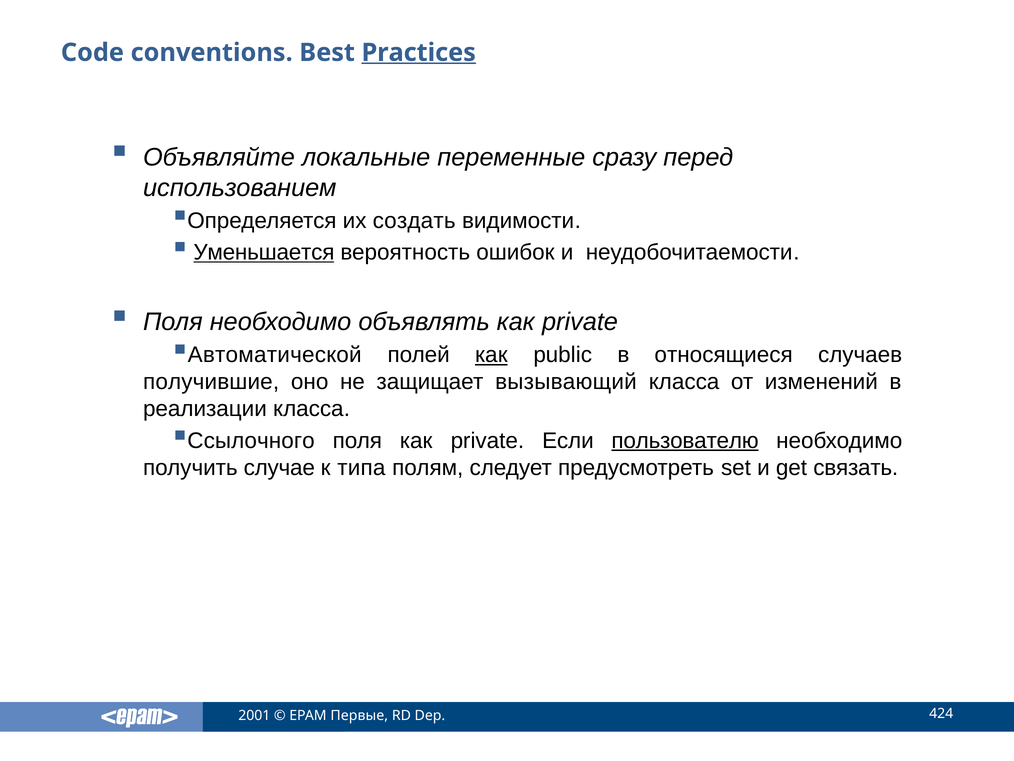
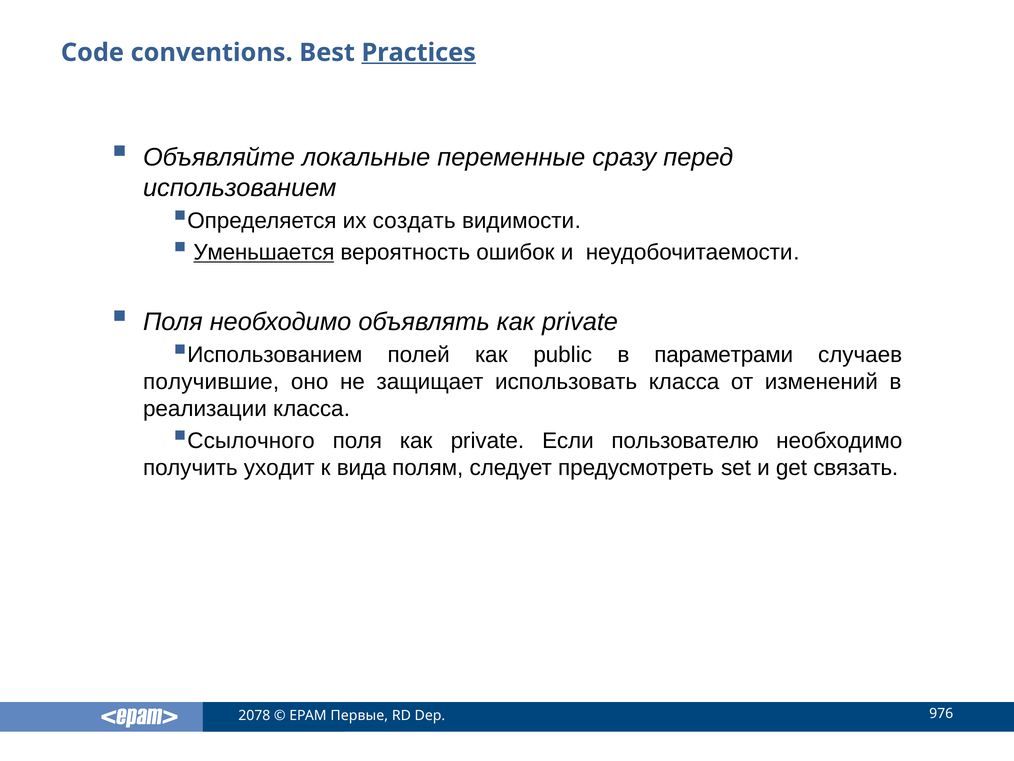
Автоматической at (275, 355): Автоматической -> Использованием
как at (491, 355) underline: present -> none
относящиеся: относящиеся -> параметрами
вызывающий: вызывающий -> использовать
пользователю underline: present -> none
случае: случае -> уходит
типа: типа -> вида
2001: 2001 -> 2078
424: 424 -> 976
